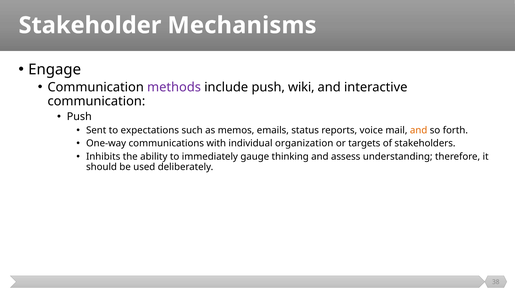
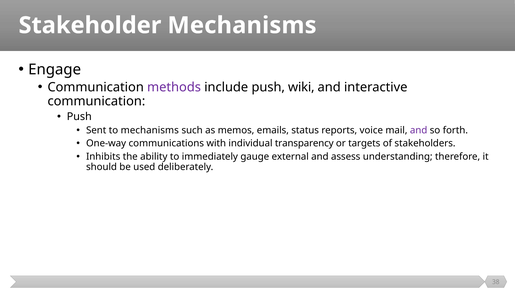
to expectations: expectations -> mechanisms
and at (419, 130) colour: orange -> purple
organization: organization -> transparency
thinking: thinking -> external
